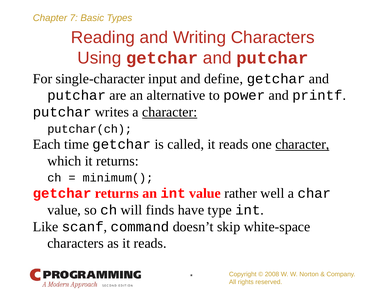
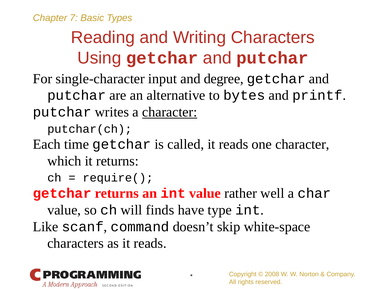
define: define -> degree
power: power -> bytes
character at (302, 145) underline: present -> none
minimum(: minimum( -> require(
